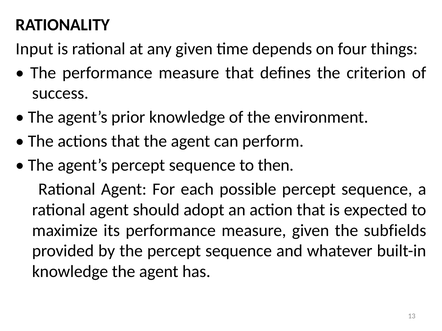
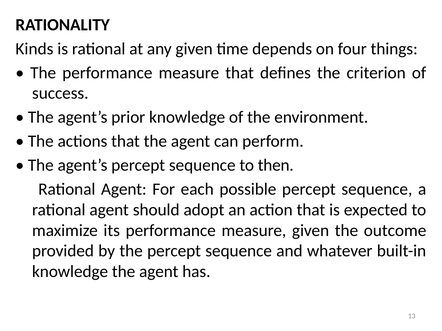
Input: Input -> Kinds
subfields: subfields -> outcome
